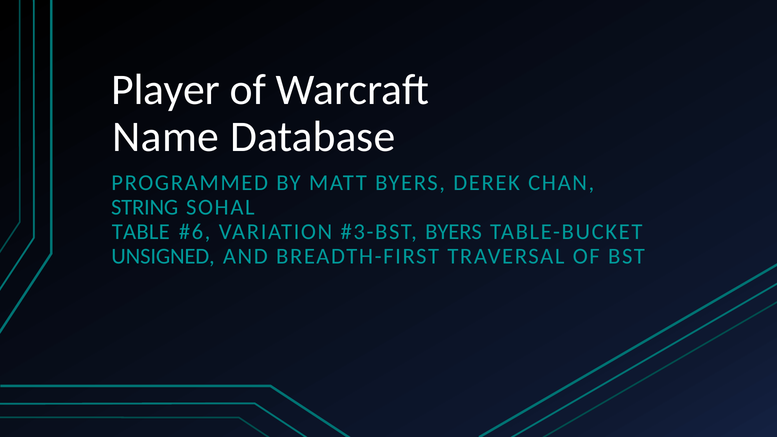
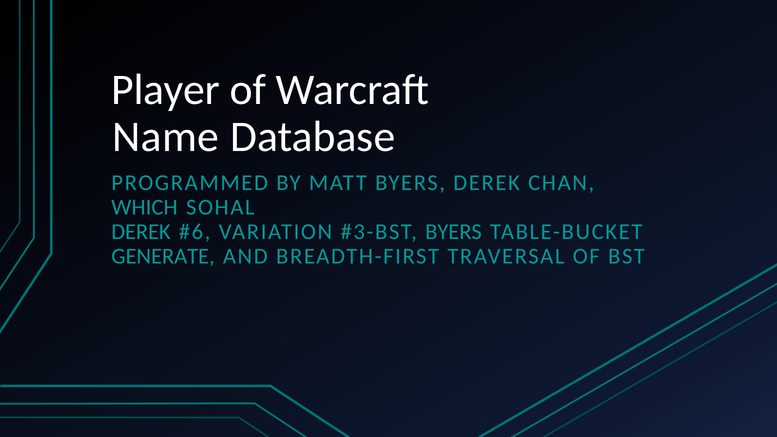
STRING: STRING -> WHICH
TABLE at (141, 232): TABLE -> DEREK
UNSIGNED: UNSIGNED -> GENERATE
